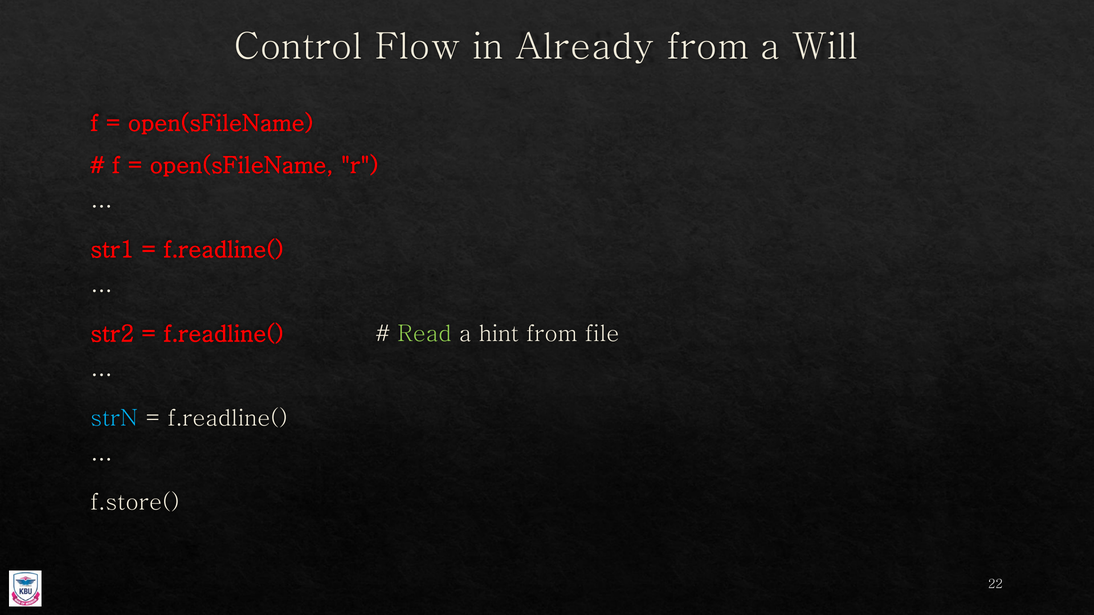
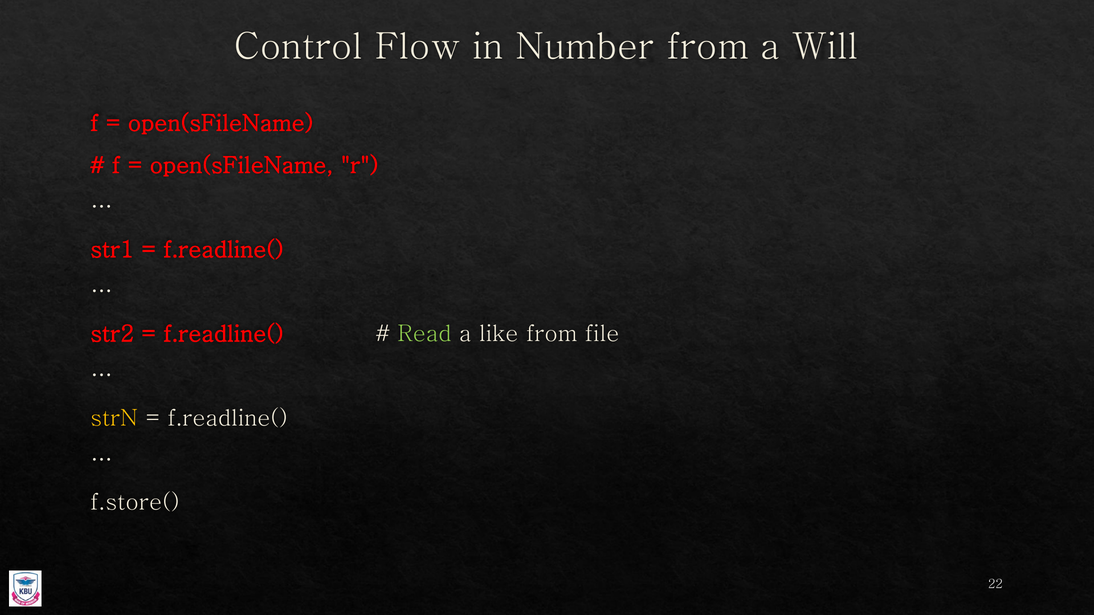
Already: Already -> Number
hint: hint -> like
strN colour: light blue -> yellow
